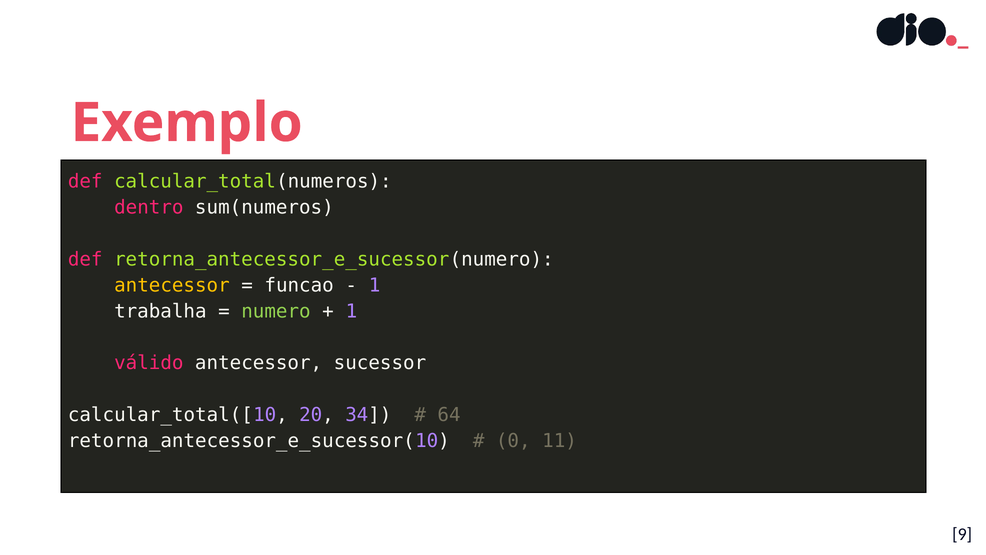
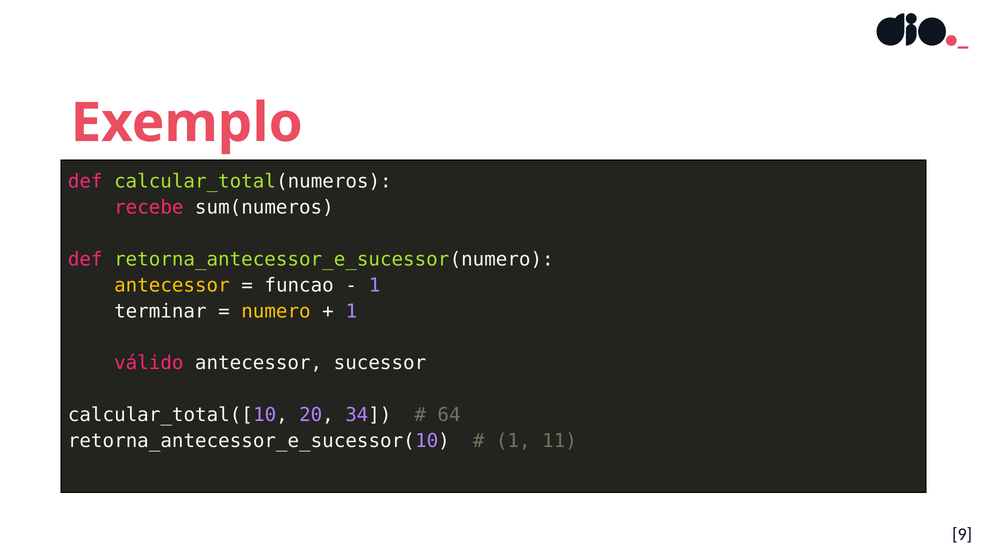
dentro: dentro -> recebe
trabalha: trabalha -> terminar
numero colour: light green -> yellow
0 at (513, 440): 0 -> 1
